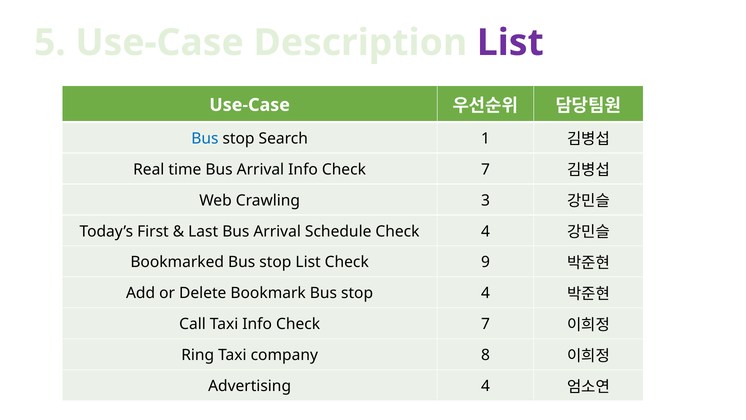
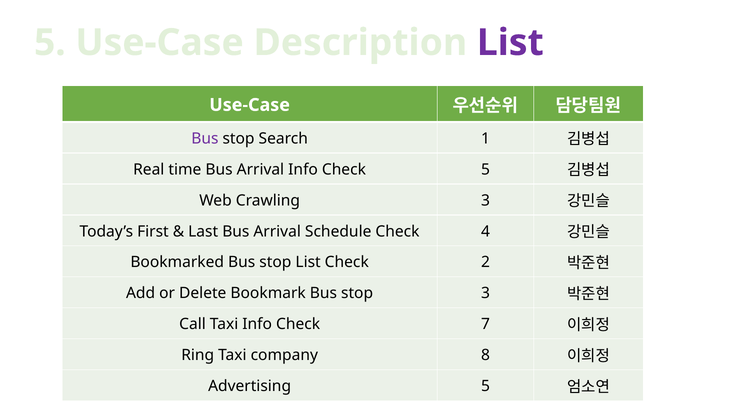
Bus at (205, 138) colour: blue -> purple
Arrival Info Check 7: 7 -> 5
9: 9 -> 2
stop 4: 4 -> 3
Advertising 4: 4 -> 5
